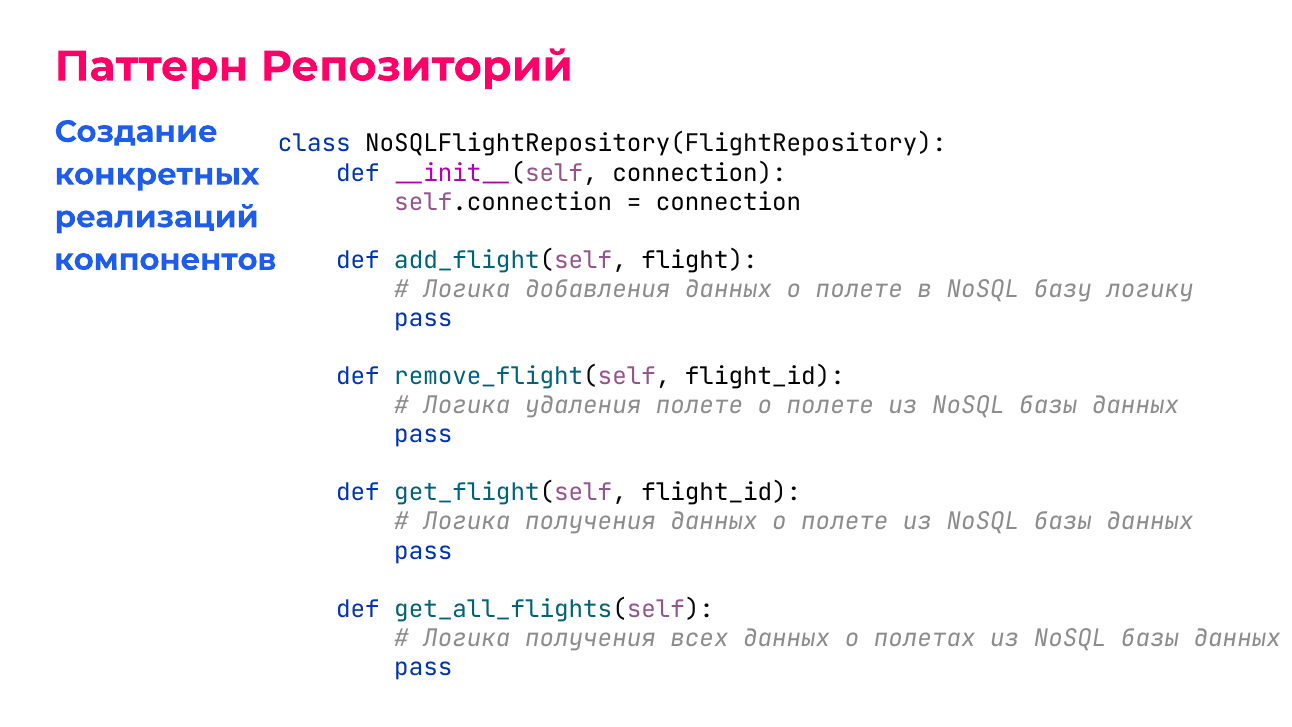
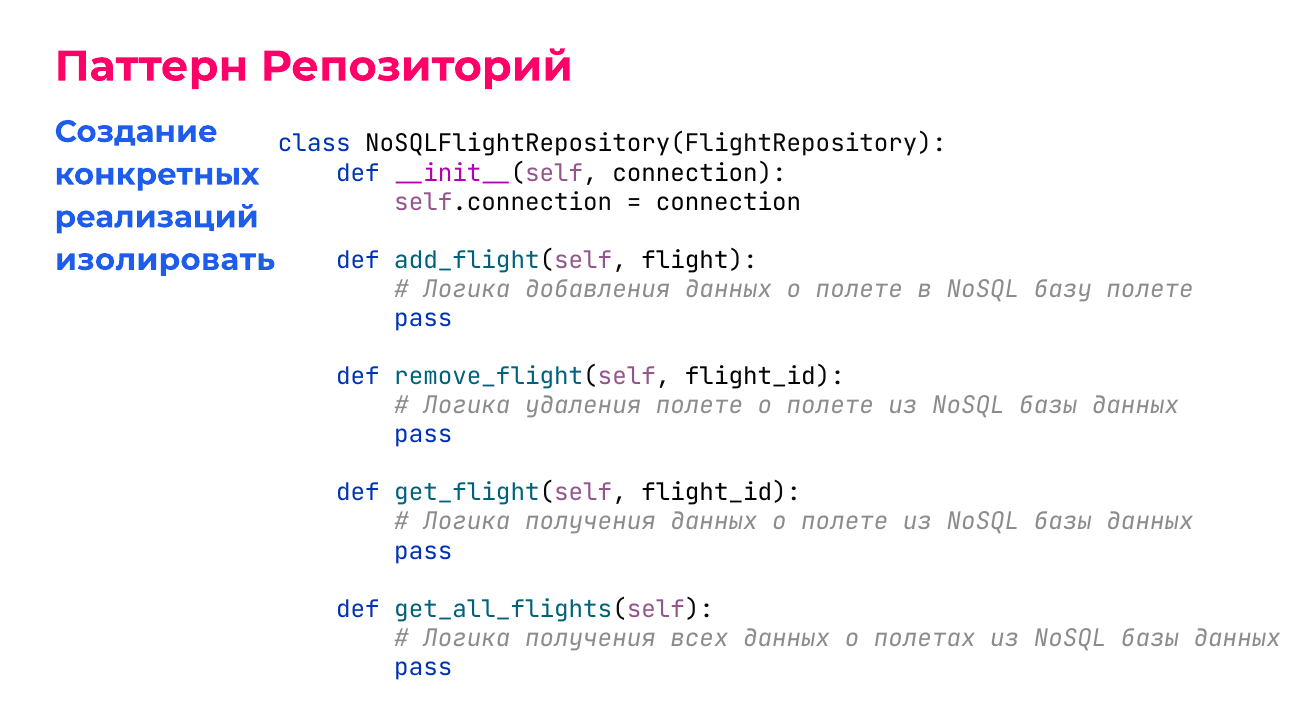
компонентов: компонентов -> изолировать
базу логику: логику -> полете
